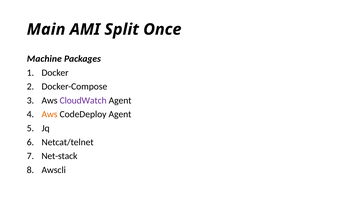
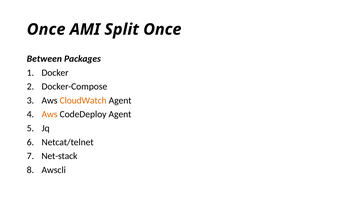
Main at (46, 29): Main -> Once
Machine: Machine -> Between
CloudWatch colour: purple -> orange
